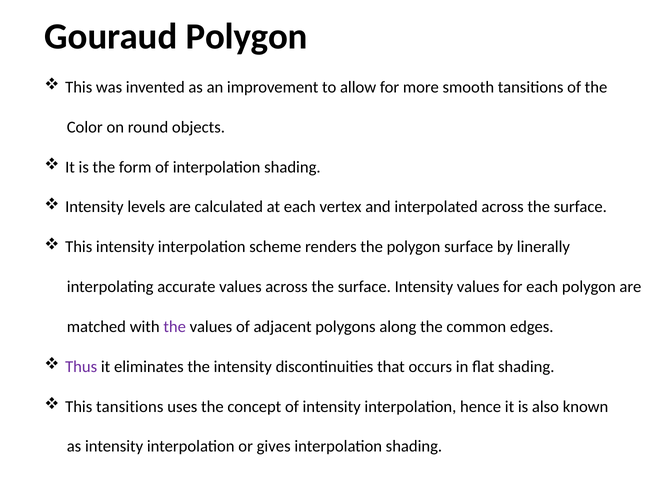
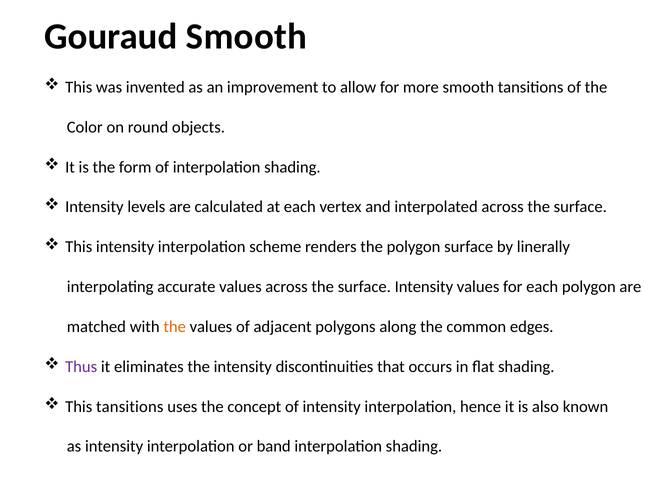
Gouraud Polygon: Polygon -> Smooth
the at (175, 327) colour: purple -> orange
gives: gives -> band
